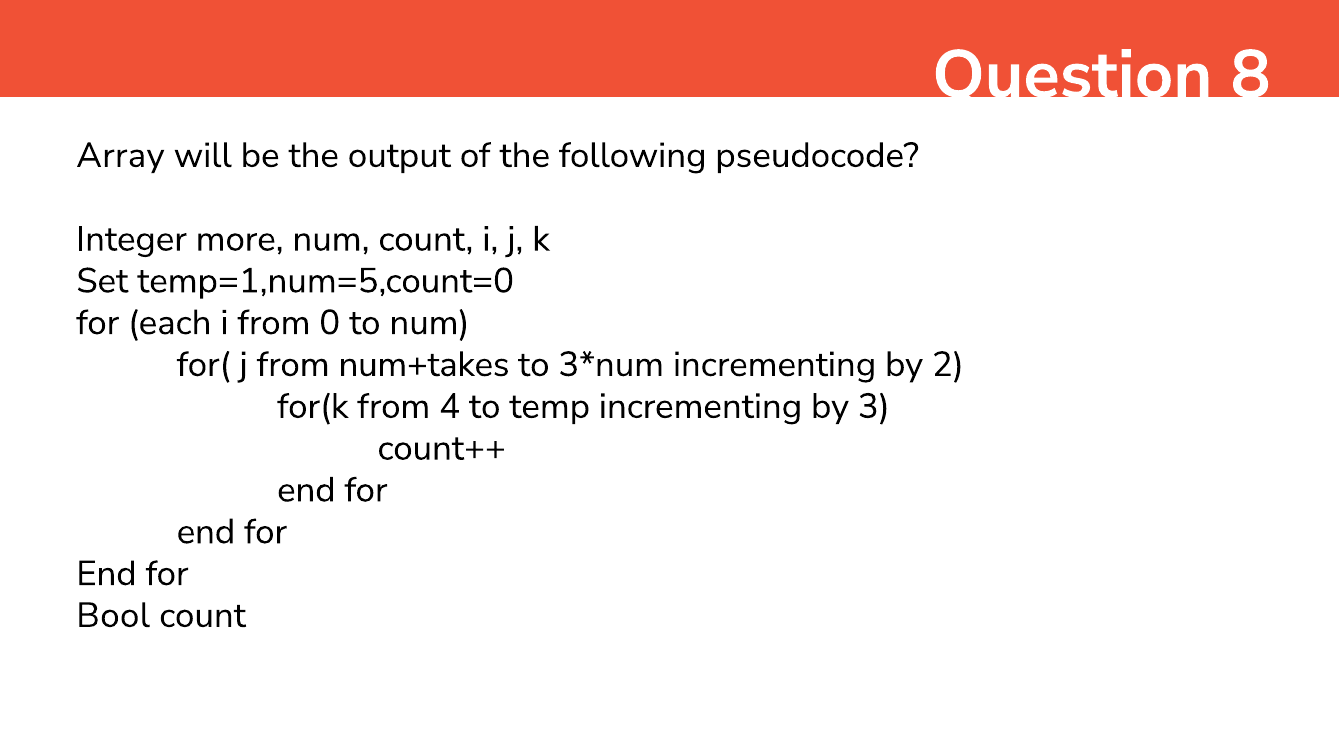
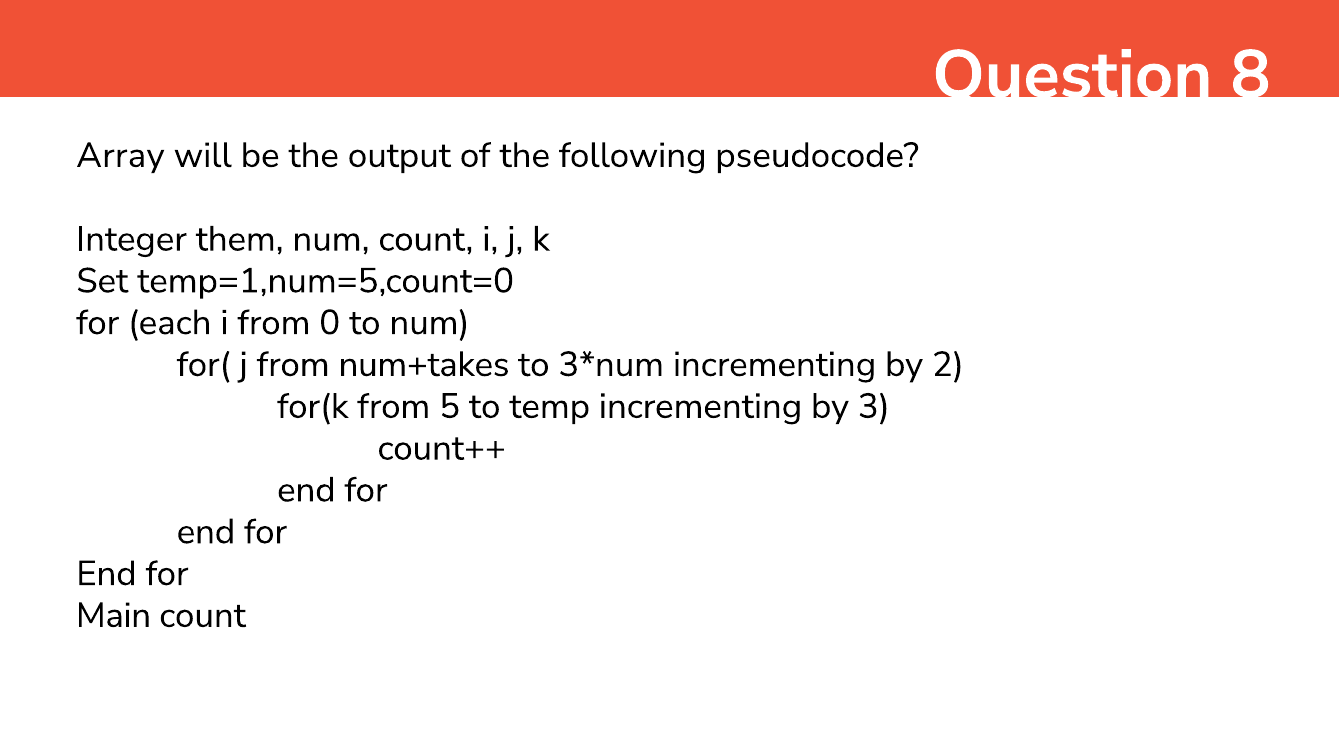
more: more -> them
4: 4 -> 5
Bool: Bool -> Main
